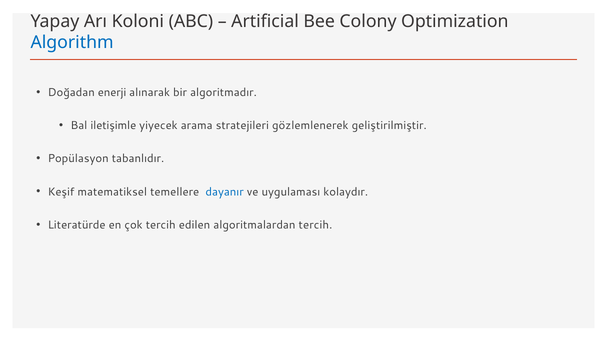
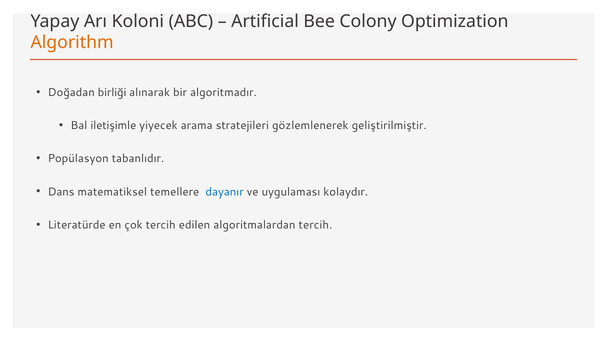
Algorithm colour: blue -> orange
enerji: enerji -> birliği
Keşif: Keşif -> Dans
